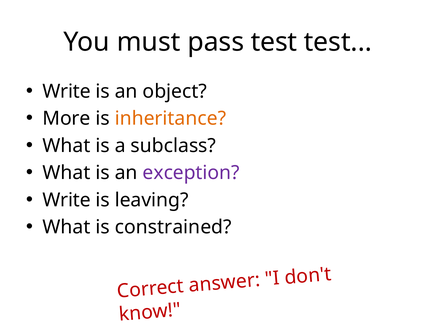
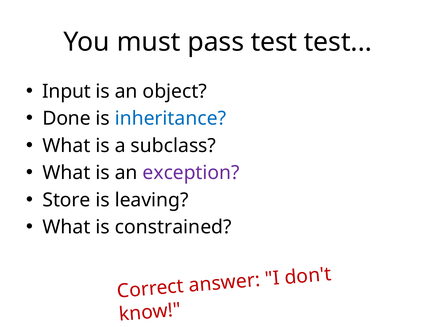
Write at (67, 91): Write -> Input
More: More -> Done
inheritance colour: orange -> blue
Write at (67, 200): Write -> Store
